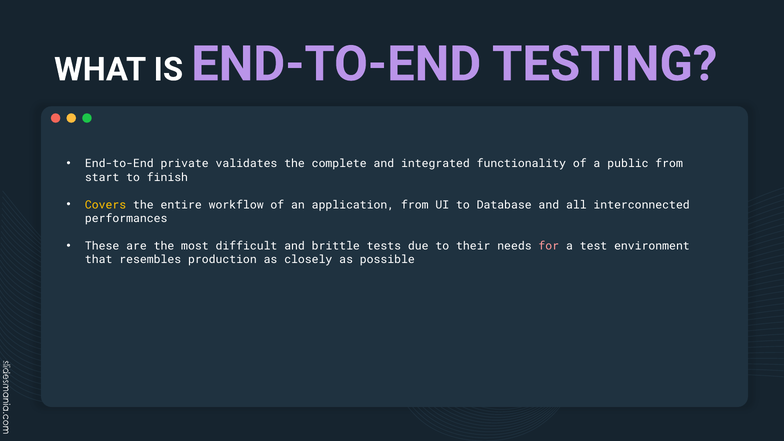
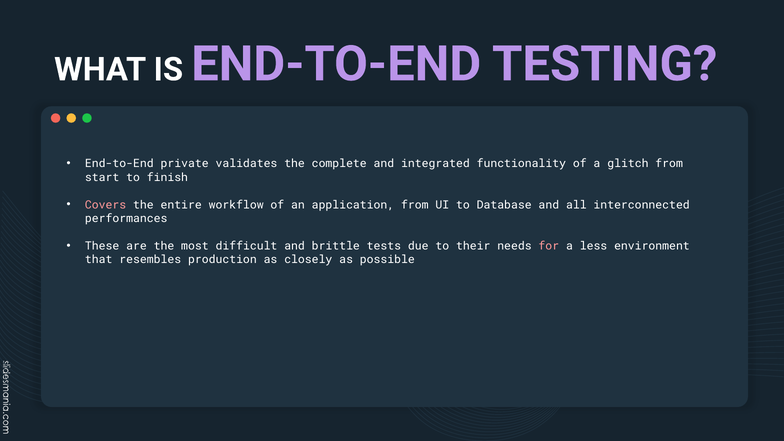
public: public -> glitch
Covers colour: yellow -> pink
test: test -> less
